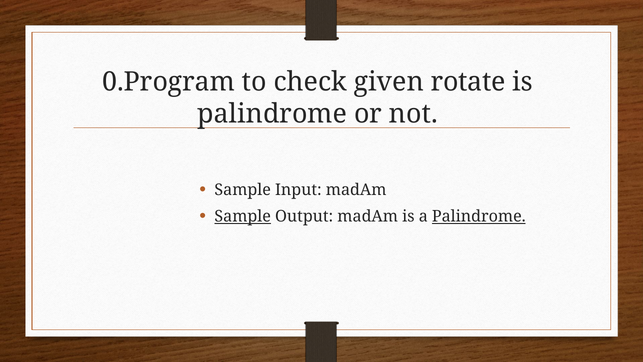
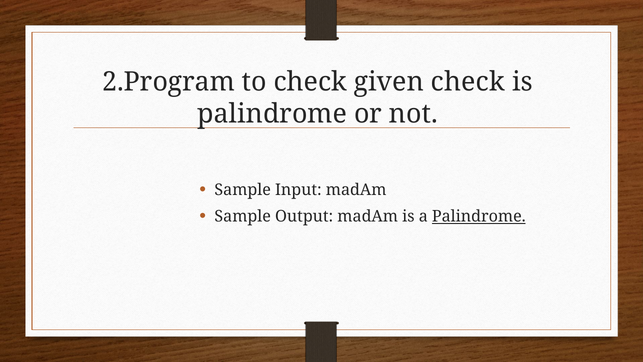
0.Program: 0.Program -> 2.Program
given rotate: rotate -> check
Sample at (243, 216) underline: present -> none
